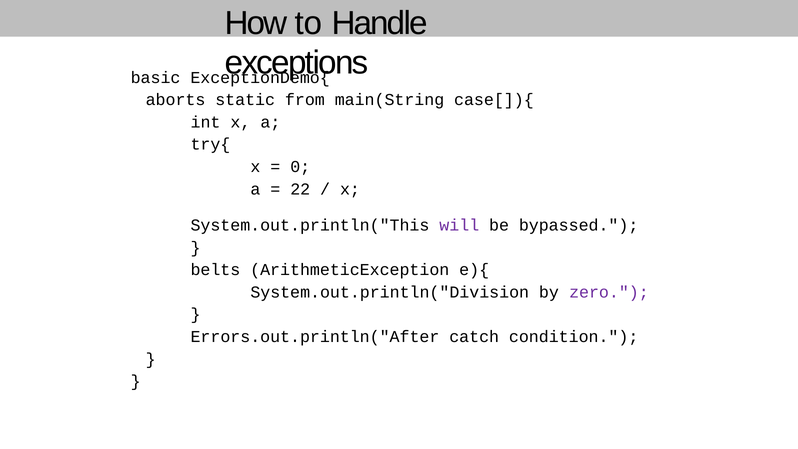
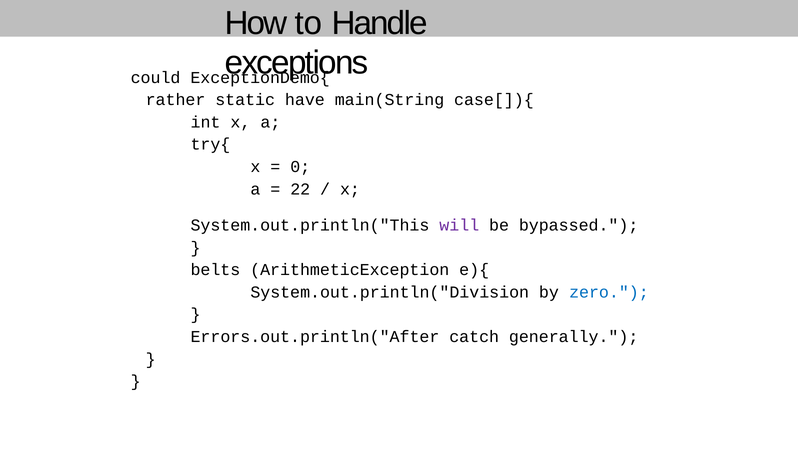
basic: basic -> could
aborts: aborts -> rather
from: from -> have
zero colour: purple -> blue
condition: condition -> generally
